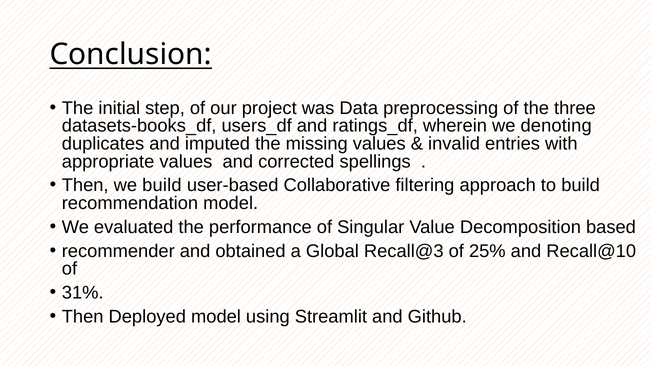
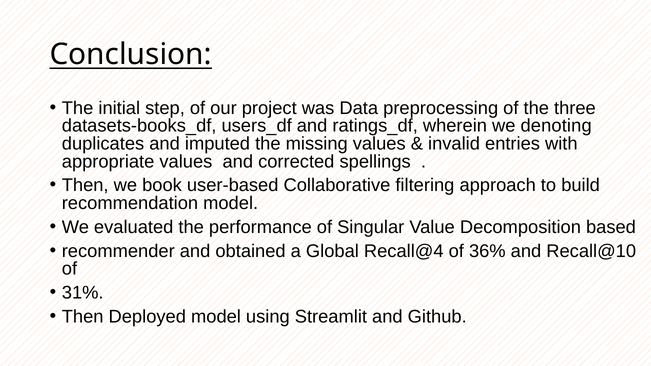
we build: build -> book
Recall@3: Recall@3 -> Recall@4
25%: 25% -> 36%
